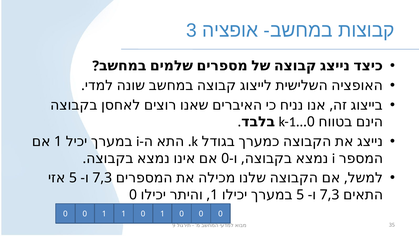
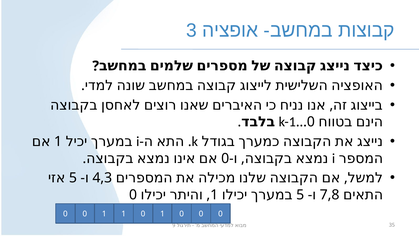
7,3 at (102, 178): 7,3 -> 4,3
7,3 at (330, 195): 7,3 -> 7,8
